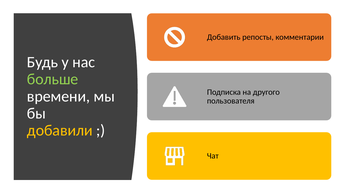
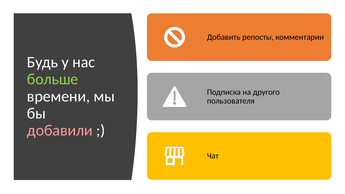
добавили colour: yellow -> pink
